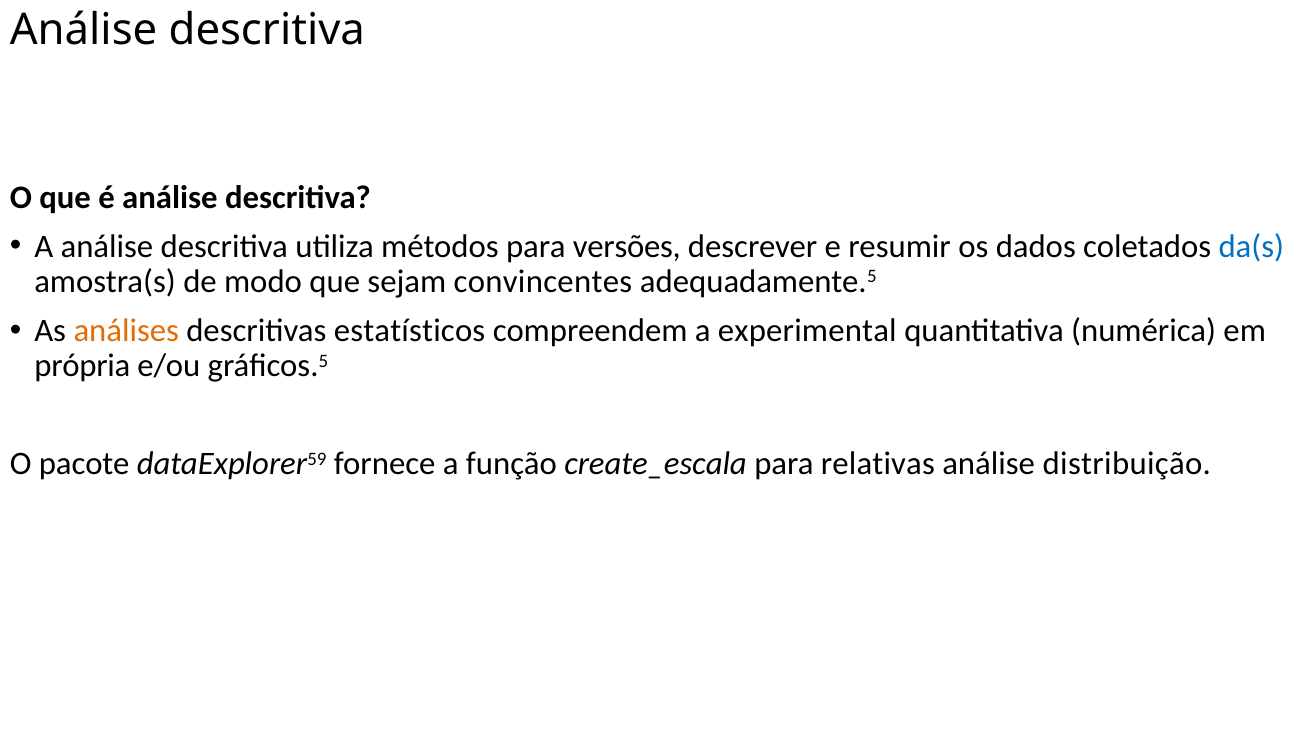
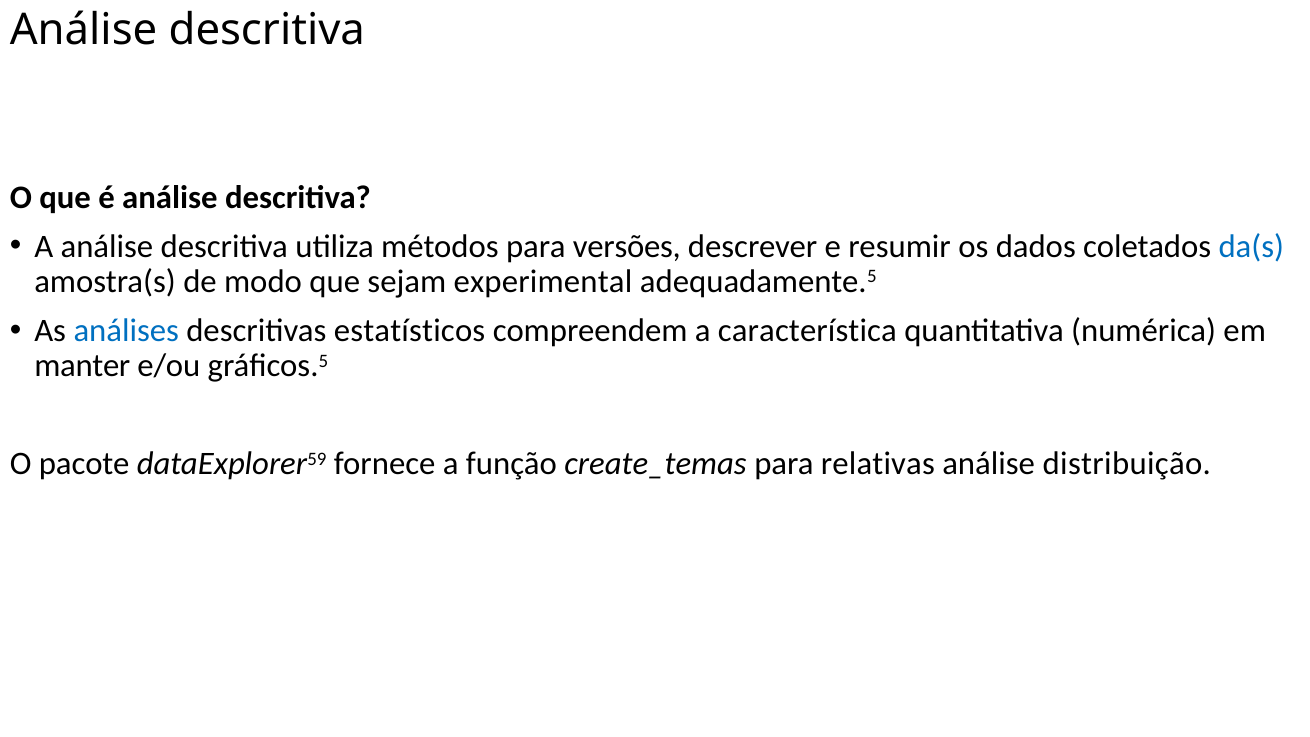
convincentes: convincentes -> experimental
análises colour: orange -> blue
experimental: experimental -> característica
própria: própria -> manter
create_escala: create_escala -> create_temas
